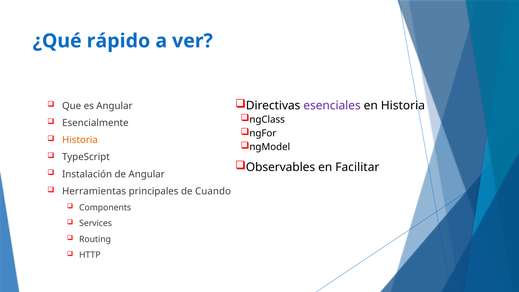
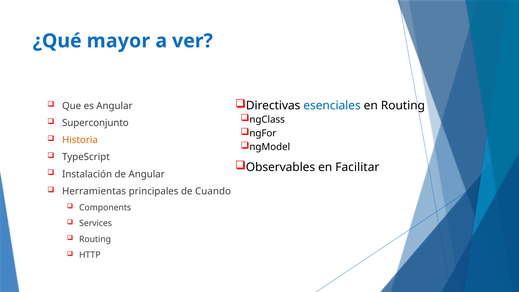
rápido: rápido -> mayor
esenciales colour: purple -> blue
en Historia: Historia -> Routing
Esencialmente: Esencialmente -> Superconjunto
